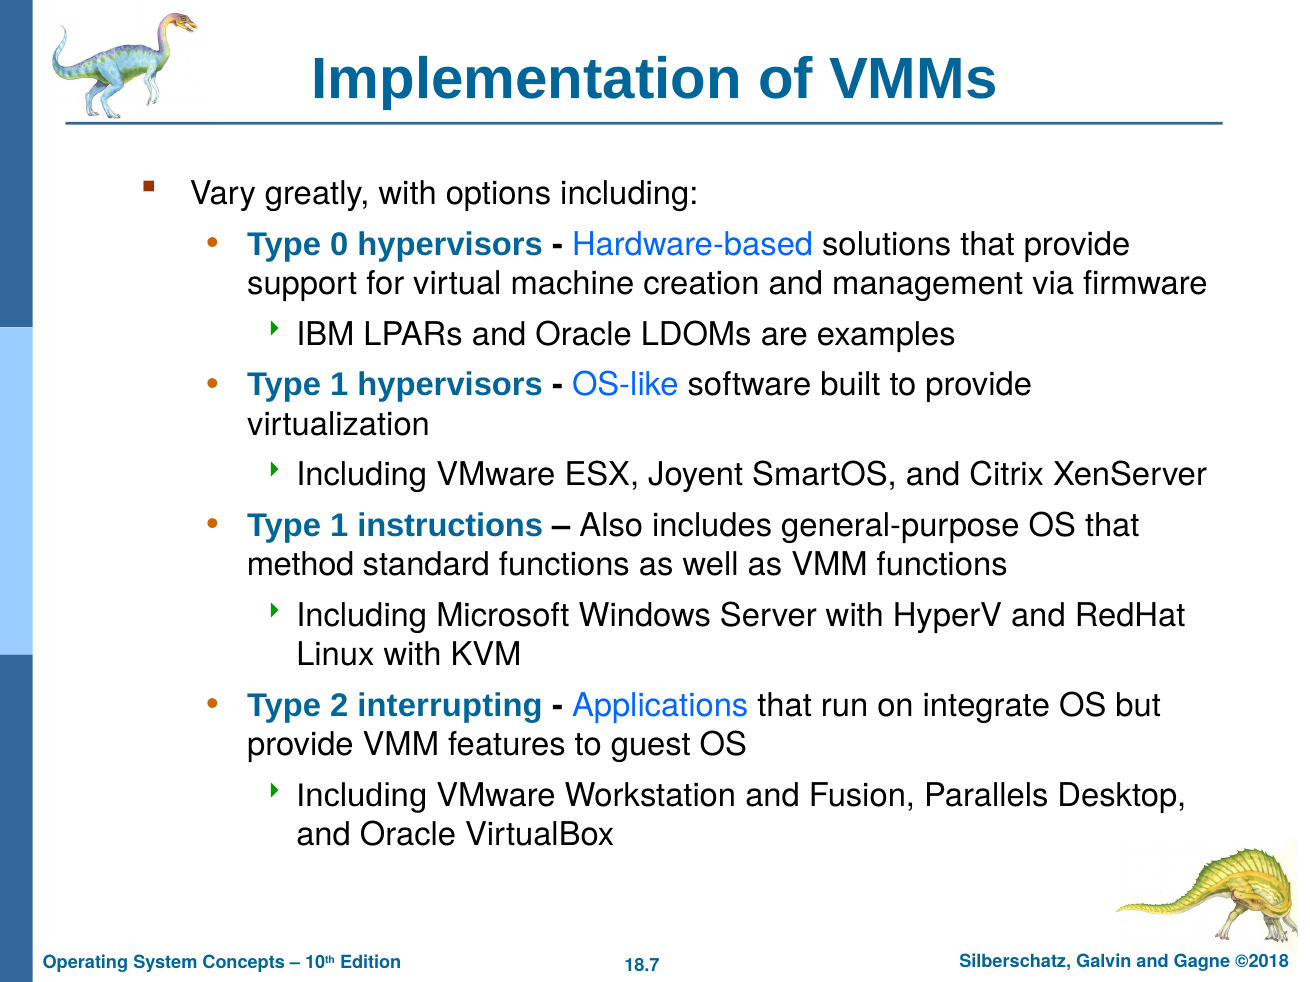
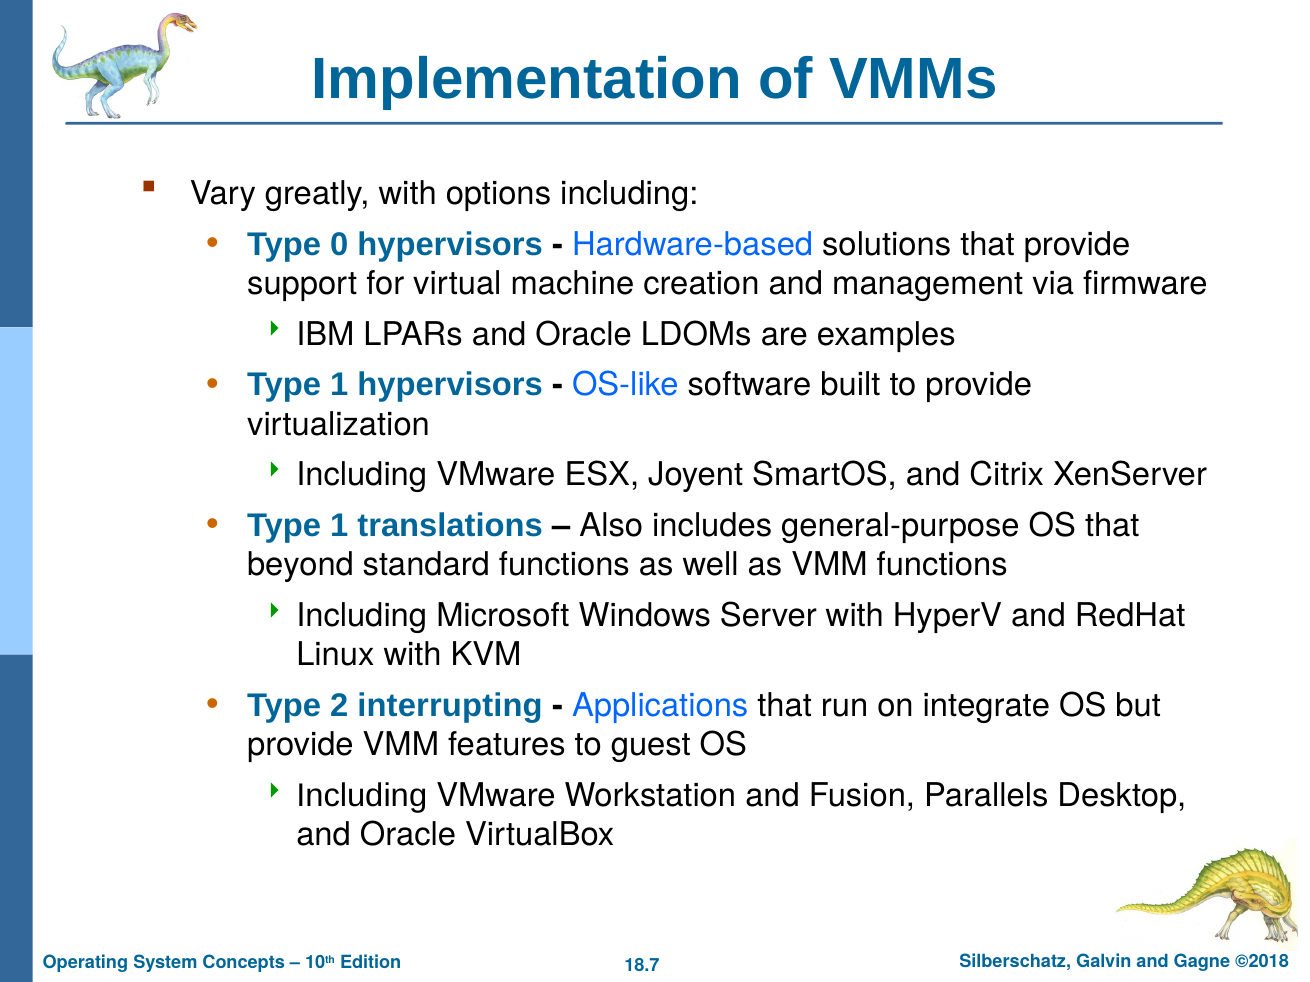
instructions: instructions -> translations
method: method -> beyond
